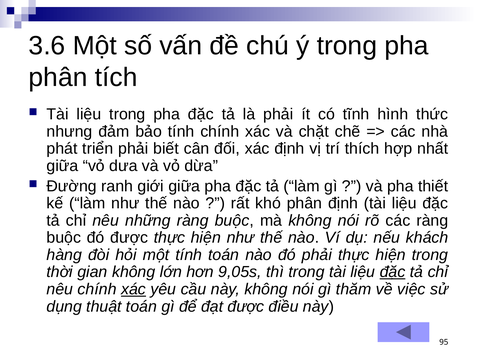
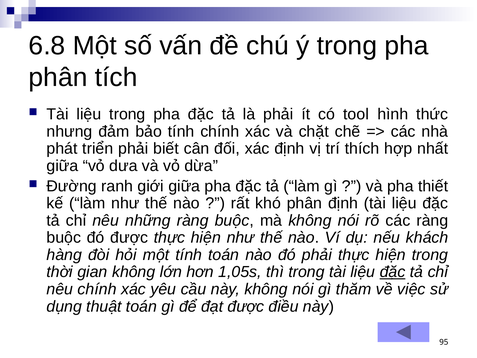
3.6: 3.6 -> 6.8
tĩnh: tĩnh -> tool
9,05s: 9,05s -> 1,05s
xác at (134, 289) underline: present -> none
